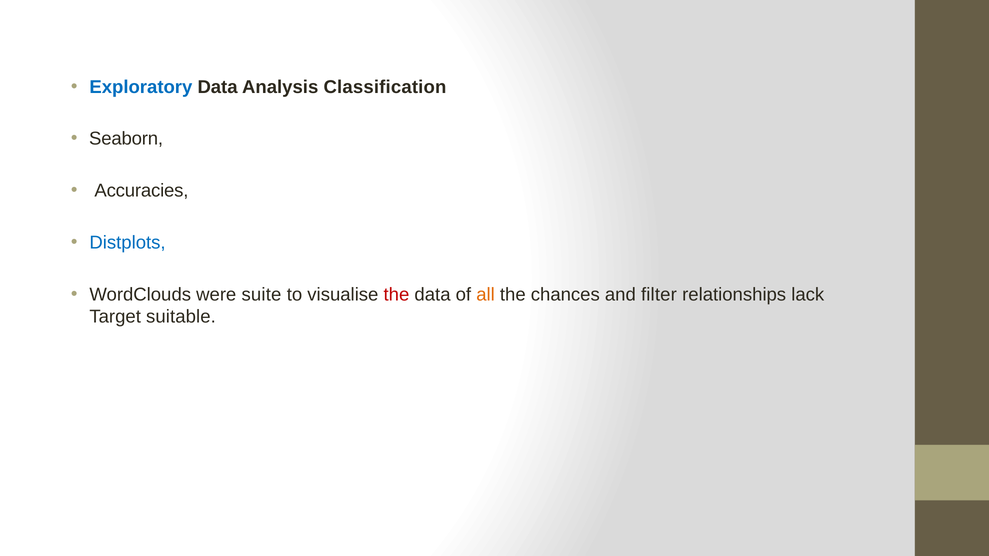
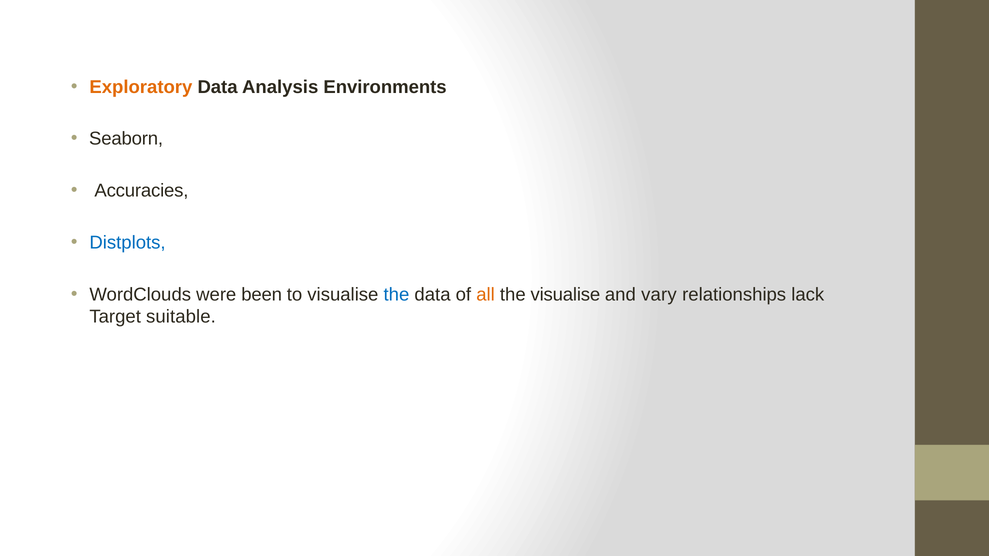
Exploratory colour: blue -> orange
Classification: Classification -> Environments
suite: suite -> been
the at (396, 295) colour: red -> blue
the chances: chances -> visualise
filter: filter -> vary
